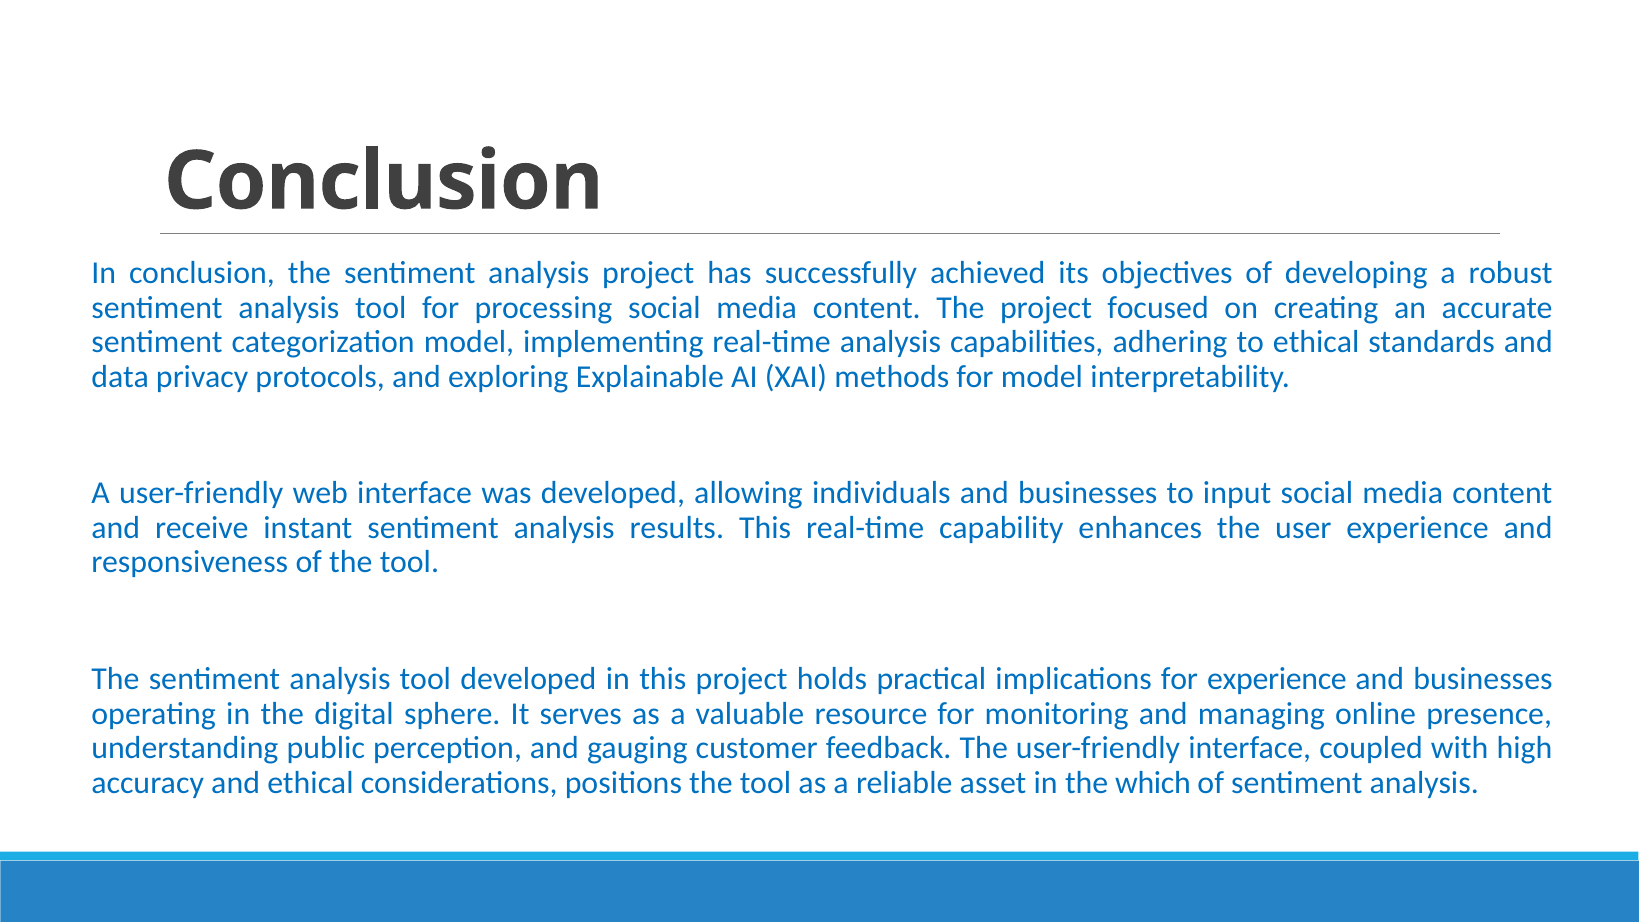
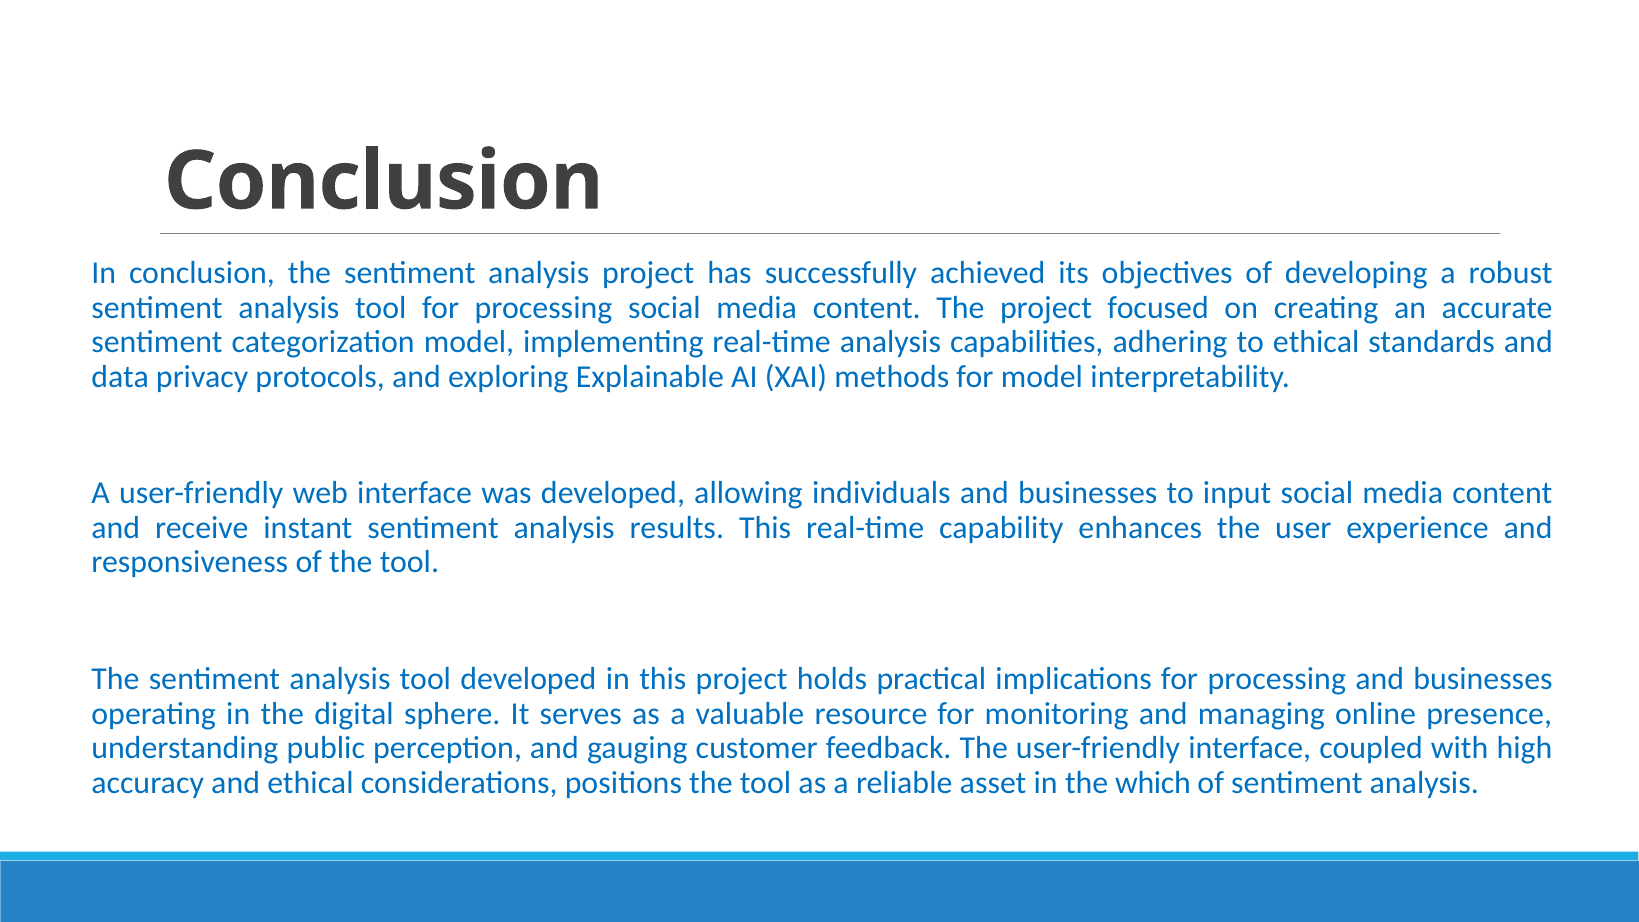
implications for experience: experience -> processing
